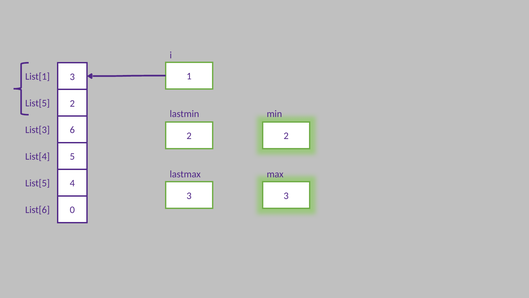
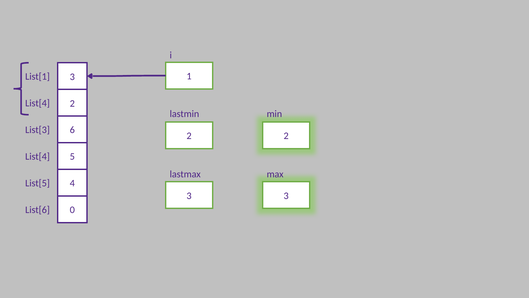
List[5 at (38, 103): List[5 -> List[4
